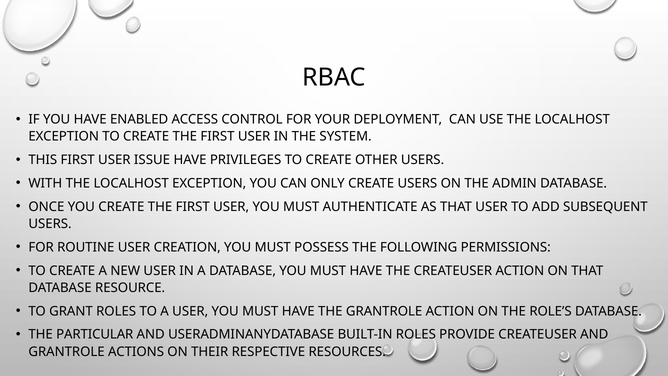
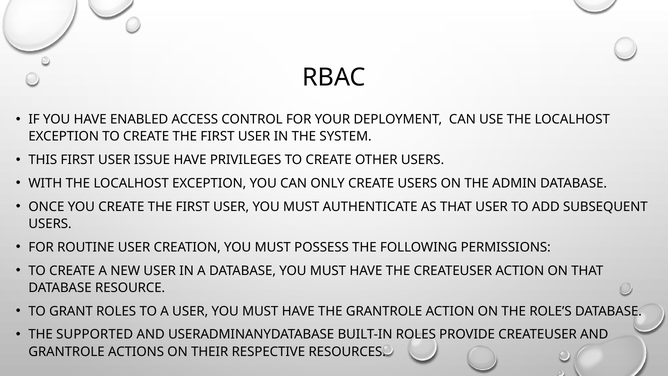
PARTICULAR: PARTICULAR -> SUPPORTED
